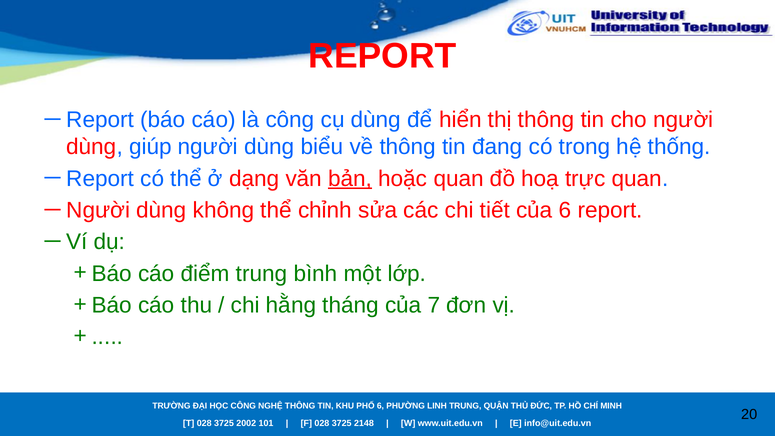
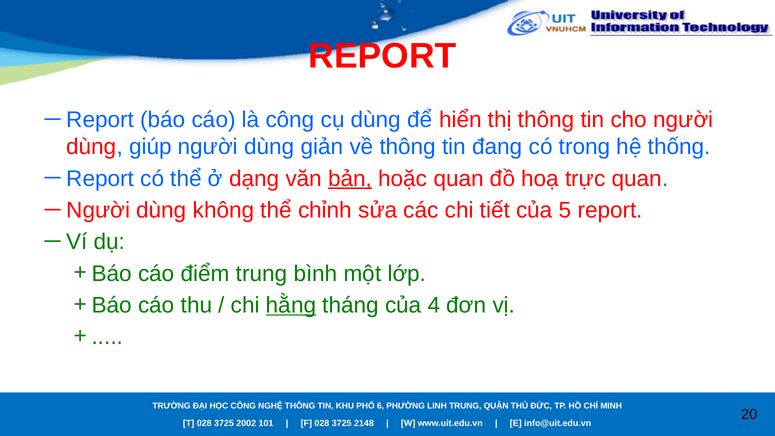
biểu: biểu -> giản
của 6: 6 -> 5
hằng underline: none -> present
7: 7 -> 4
